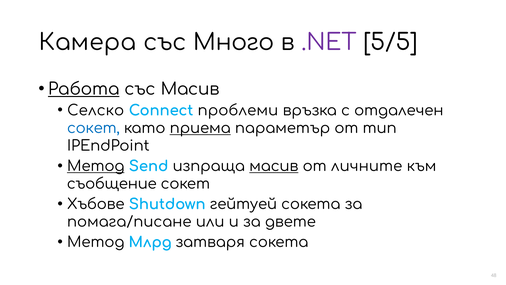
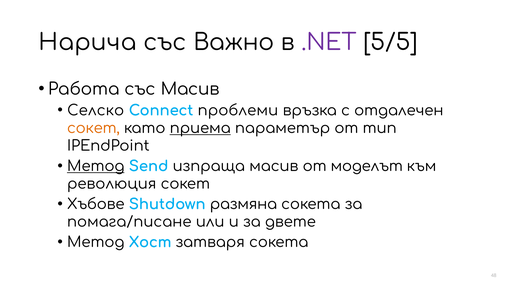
Камера: Камера -> Нарича
Много: Много -> Важно
Работа underline: present -> none
сокет at (93, 128) colour: blue -> orange
масив at (274, 166) underline: present -> none
личните: личните -> моделът
съобщение: съобщение -> революция
гейтуей: гейтуей -> размяна
Млрд: Млрд -> Хост
